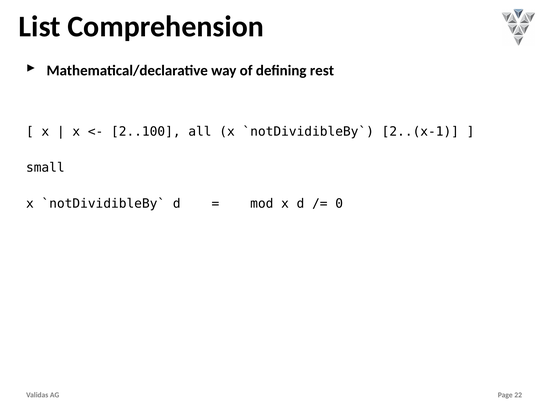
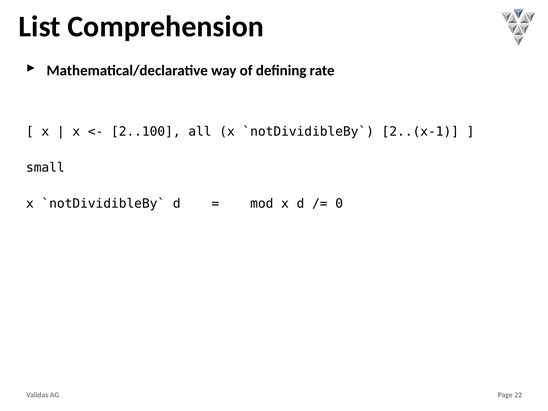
rest: rest -> rate
